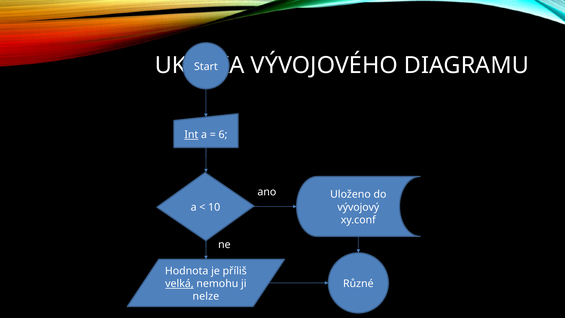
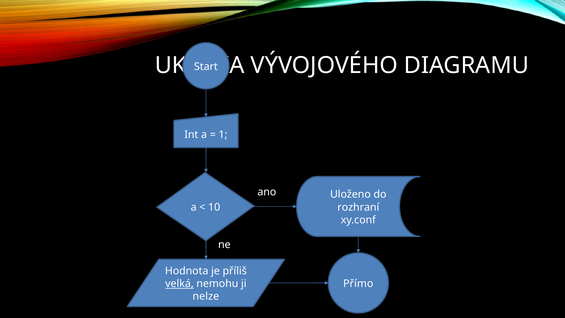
Int underline: present -> none
6: 6 -> 1
vývojový: vývojový -> rozhraní
Různé: Různé -> Přímo
